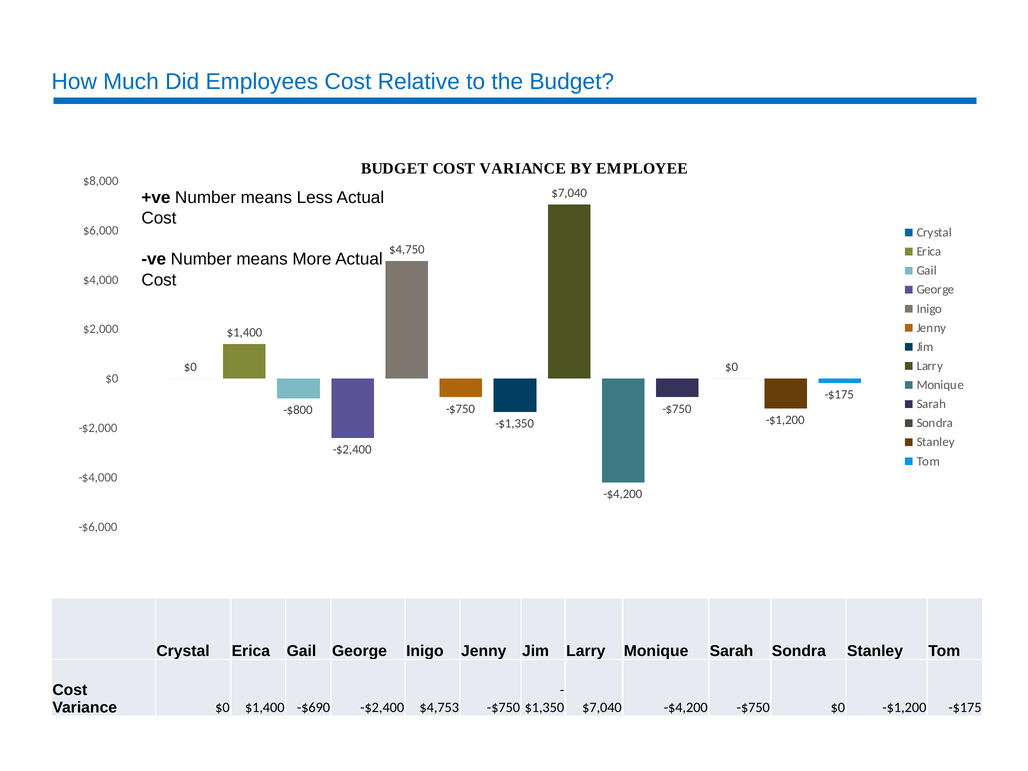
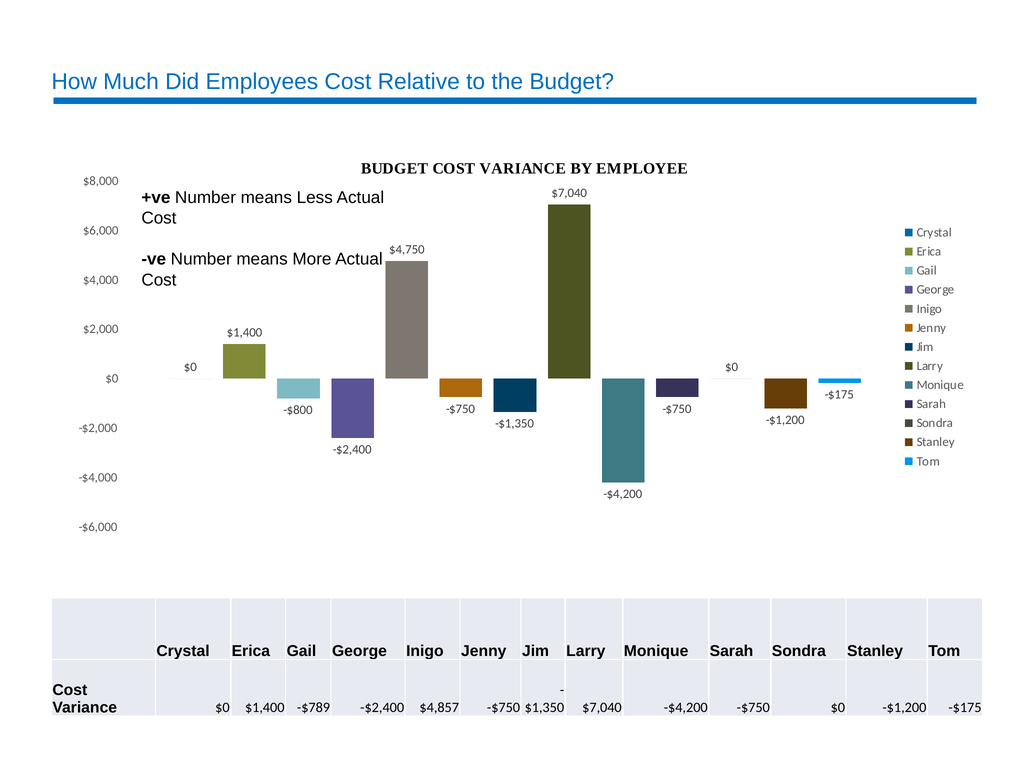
-$690: -$690 -> -$789
$4,753: $4,753 -> $4,857
